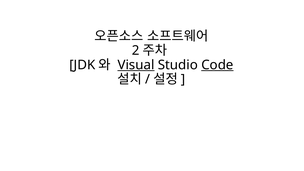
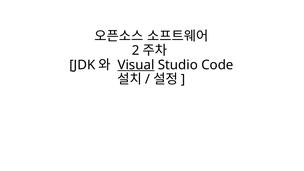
Code underline: present -> none
